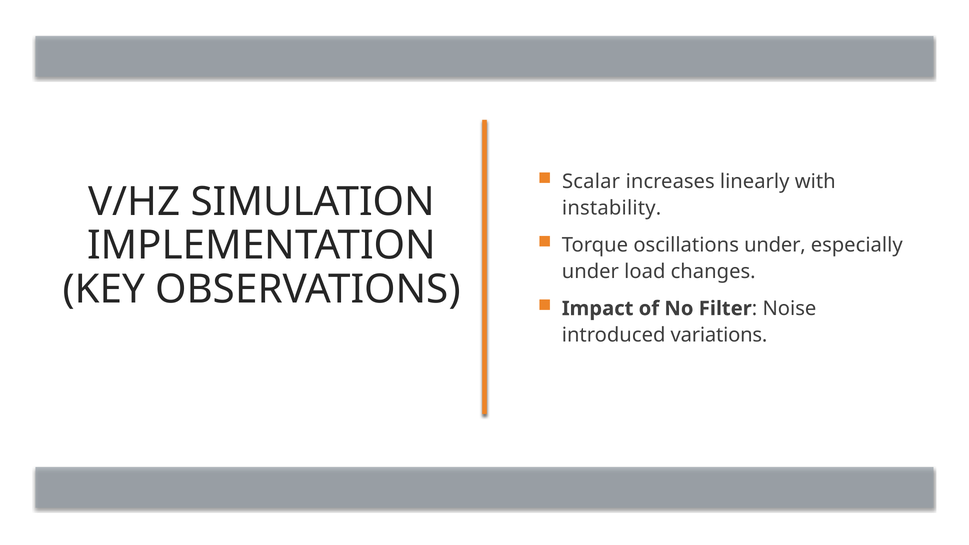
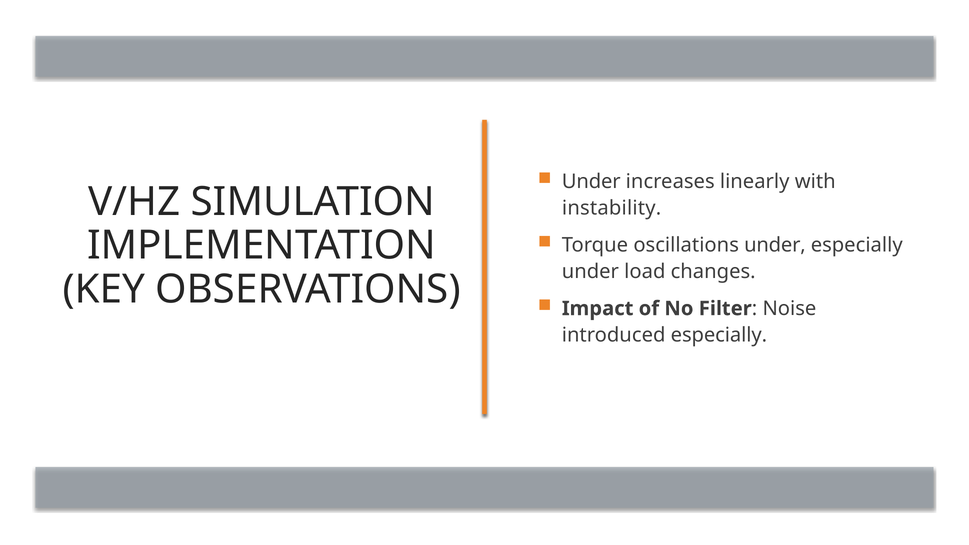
Scalar at (591, 182): Scalar -> Under
introduced variations: variations -> especially
